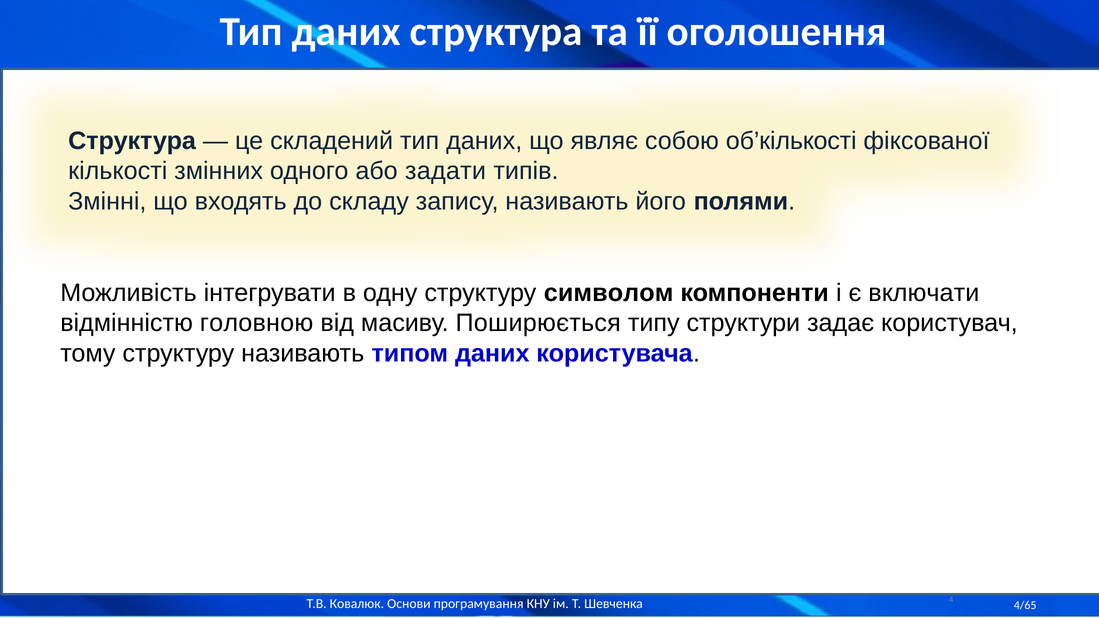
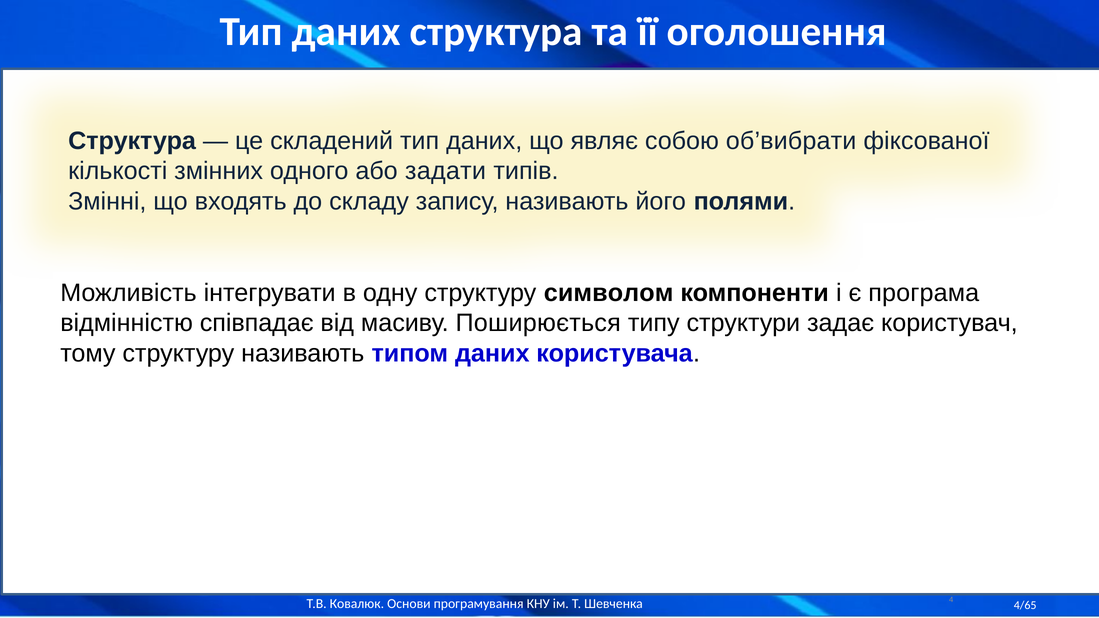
об’кількості: об’кількості -> об’вибрати
включати: включати -> програма
головною: головною -> співпадає
